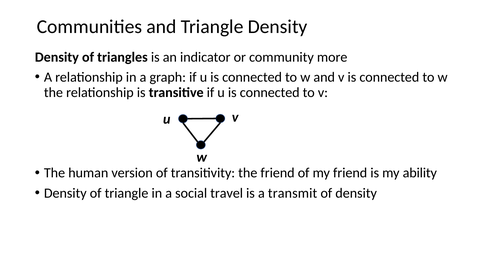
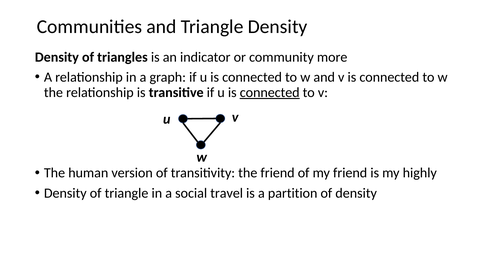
connected at (270, 92) underline: none -> present
ability: ability -> highly
transmit: transmit -> partition
